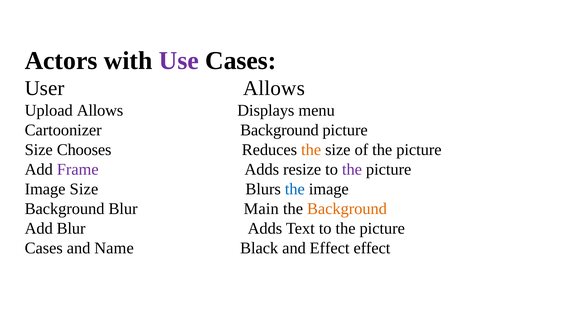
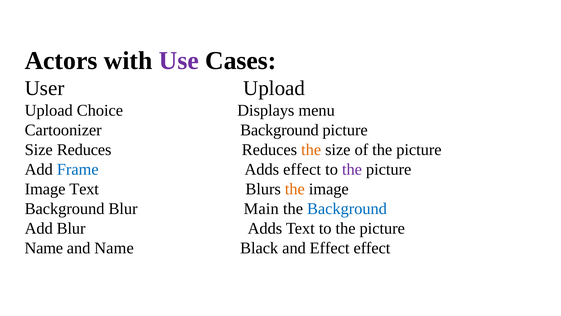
User Allows: Allows -> Upload
Upload Allows: Allows -> Choice
Size Chooses: Chooses -> Reduces
Frame colour: purple -> blue
Adds resize: resize -> effect
Image Size: Size -> Text
the at (295, 189) colour: blue -> orange
Background at (347, 208) colour: orange -> blue
Cases at (44, 248): Cases -> Name
